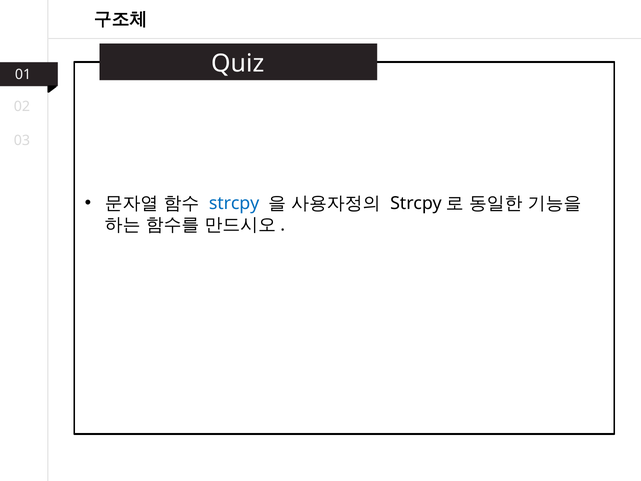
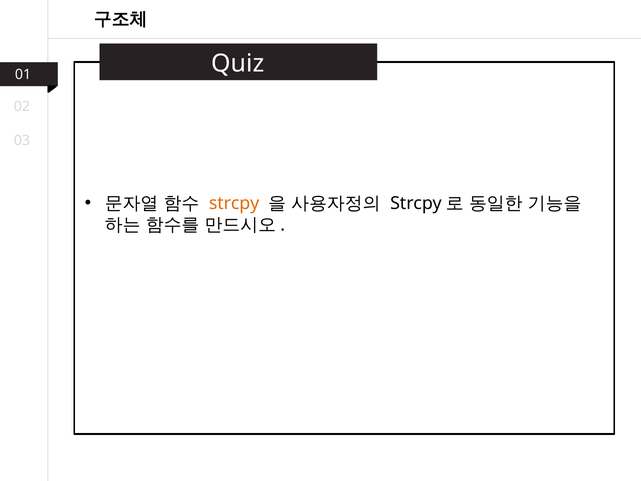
strcpy colour: blue -> orange
